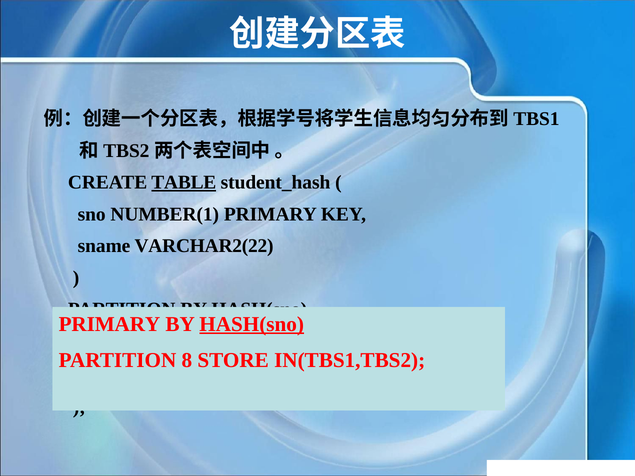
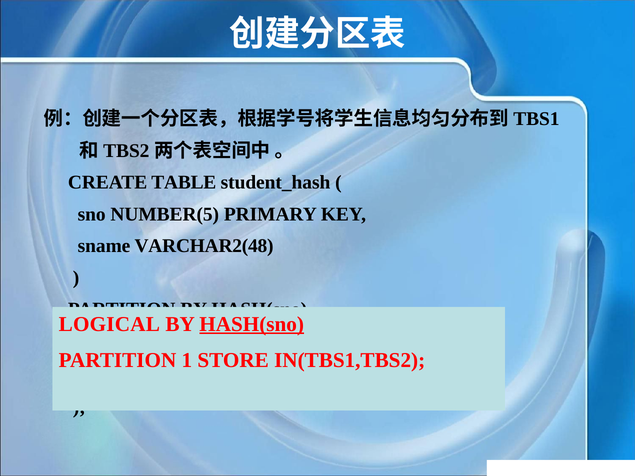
TABLE underline: present -> none
NUMBER(1: NUMBER(1 -> NUMBER(5
VARCHAR2(22: VARCHAR2(22 -> VARCHAR2(48
PRIMARY at (109, 324): PRIMARY -> LOGICAL
8: 8 -> 1
